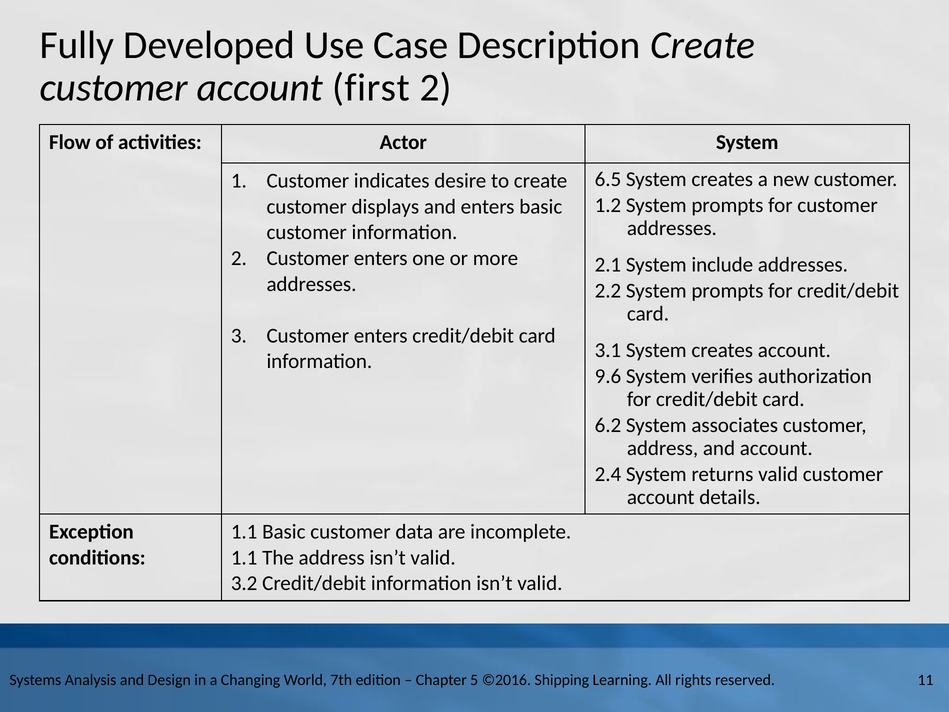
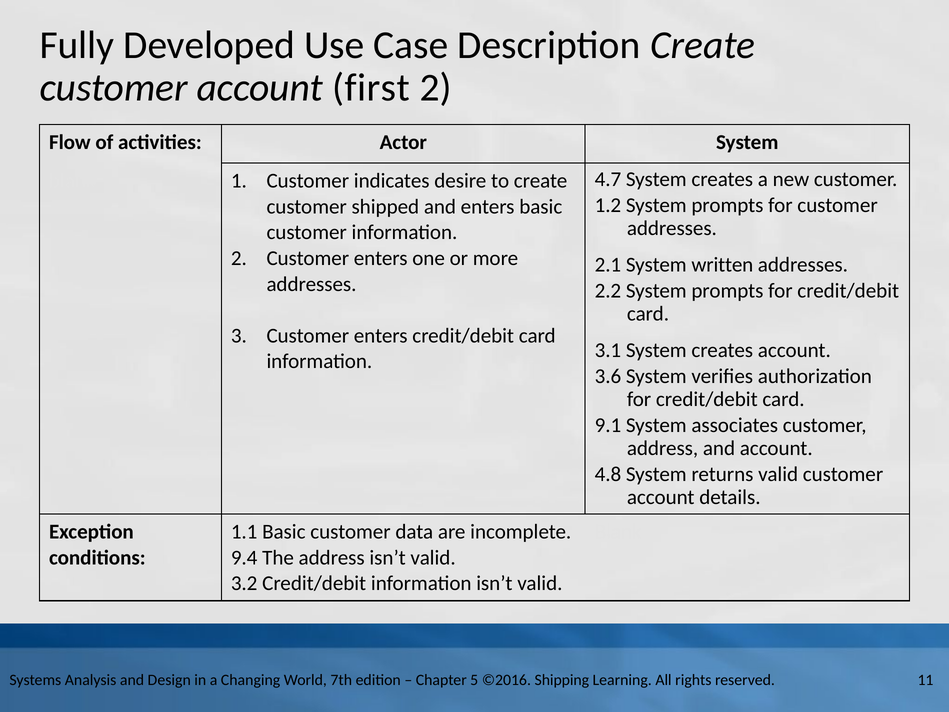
6.5: 6.5 -> 4.7
displays: displays -> shipped
include: include -> written
9.6: 9.6 -> 3.6
6.2: 6.2 -> 9.1
2.4: 2.4 -> 4.8
1.1 at (244, 557): 1.1 -> 9.4
